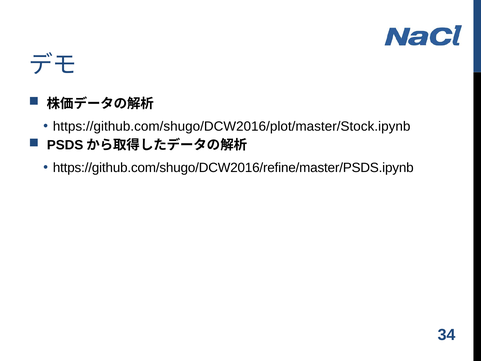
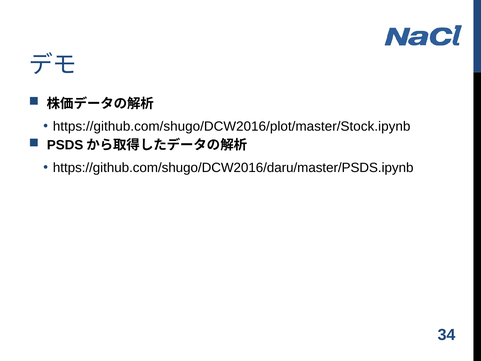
https://github.com/shugo/DCW2016/refine/master/PSDS.ipynb: https://github.com/shugo/DCW2016/refine/master/PSDS.ipynb -> https://github.com/shugo/DCW2016/daru/master/PSDS.ipynb
